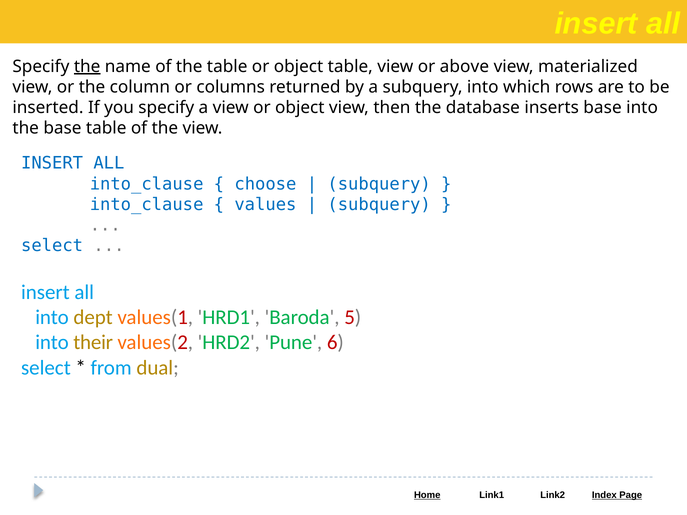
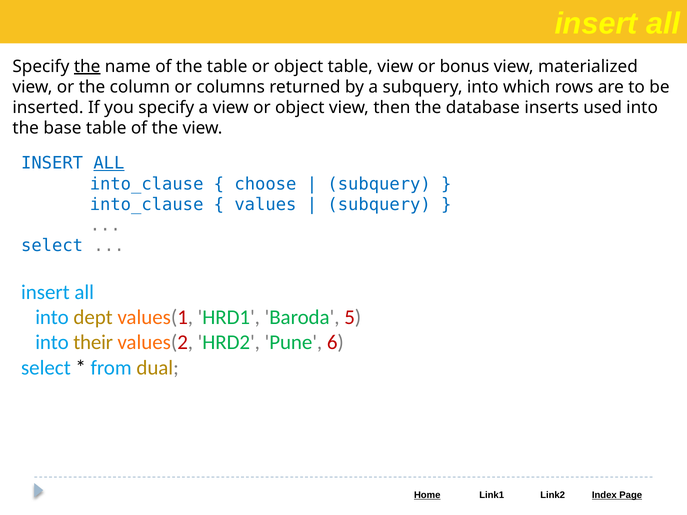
above: above -> bonus
inserts base: base -> used
ALL at (109, 163) underline: none -> present
